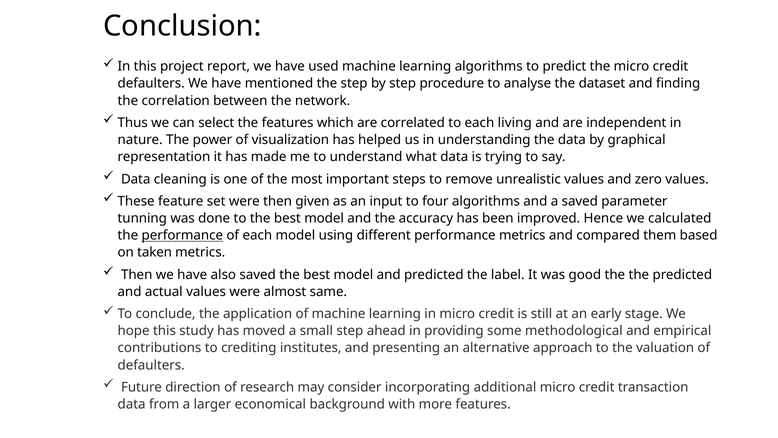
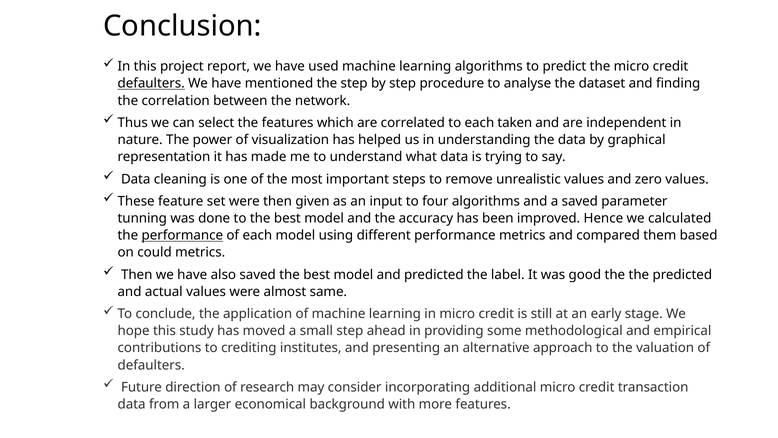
defaulters at (151, 84) underline: none -> present
living: living -> taken
taken: taken -> could
